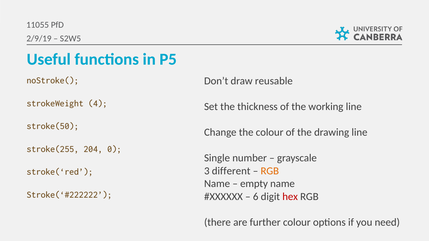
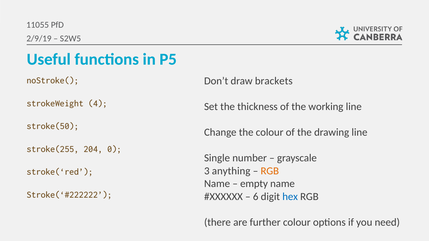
reusable: reusable -> brackets
different: different -> anything
hex colour: red -> blue
